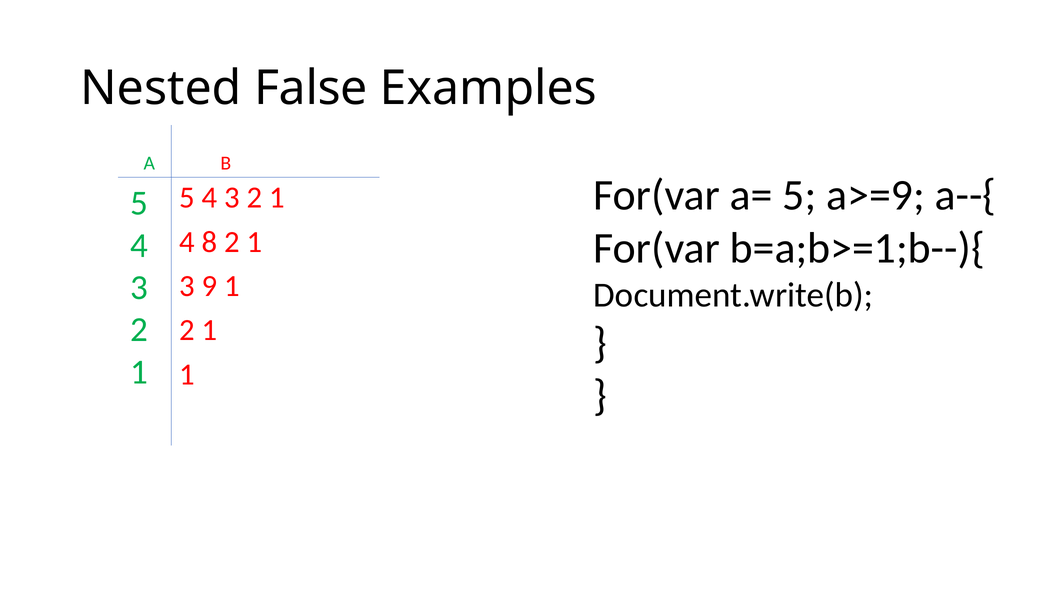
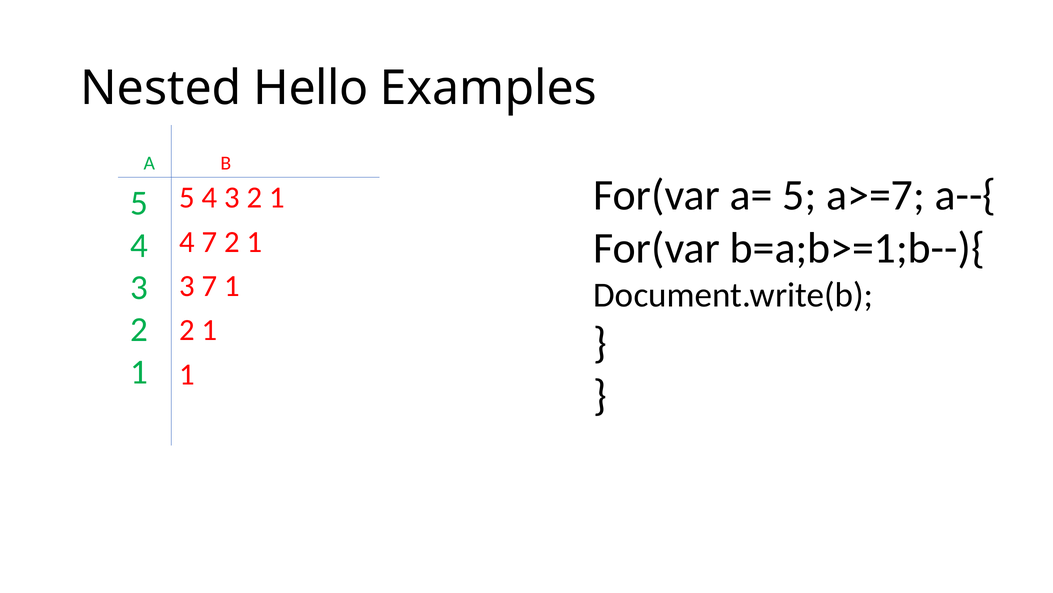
False: False -> Hello
a>=9: a>=9 -> a>=7
4 8: 8 -> 7
3 9: 9 -> 7
